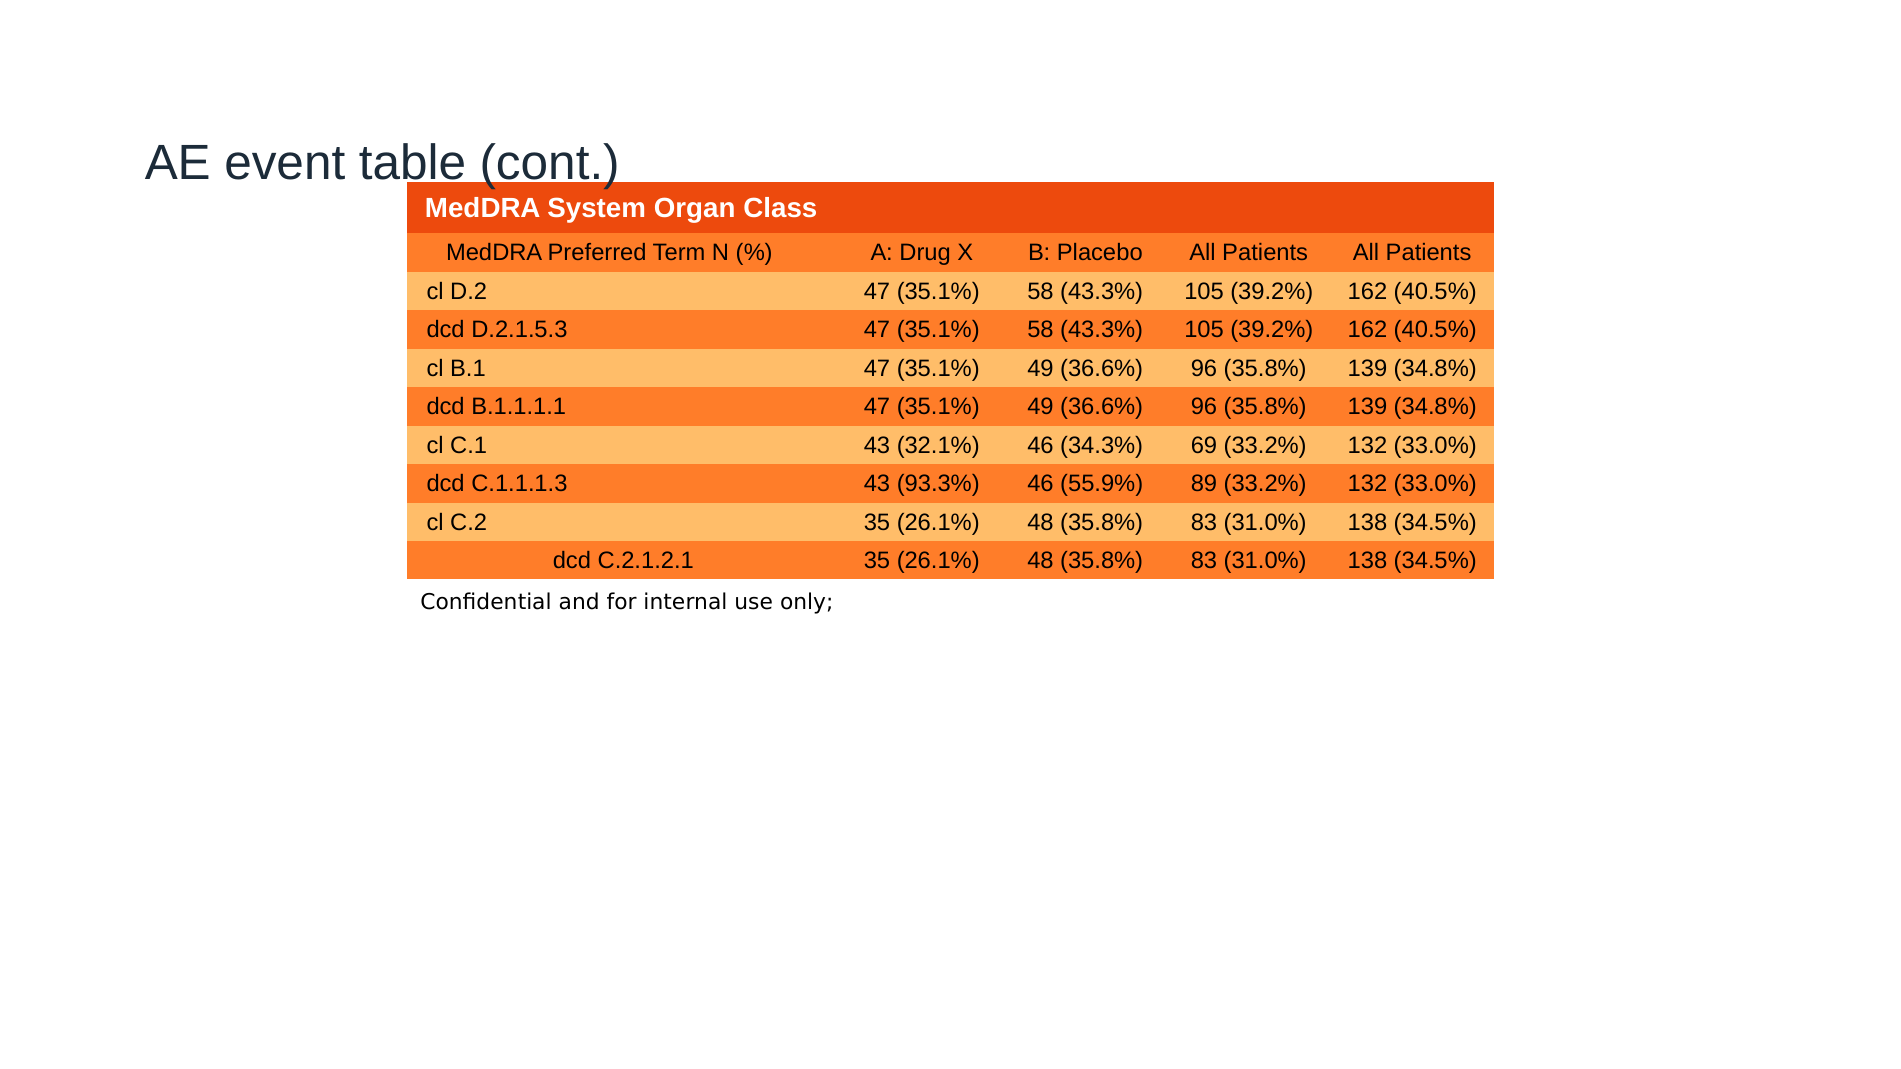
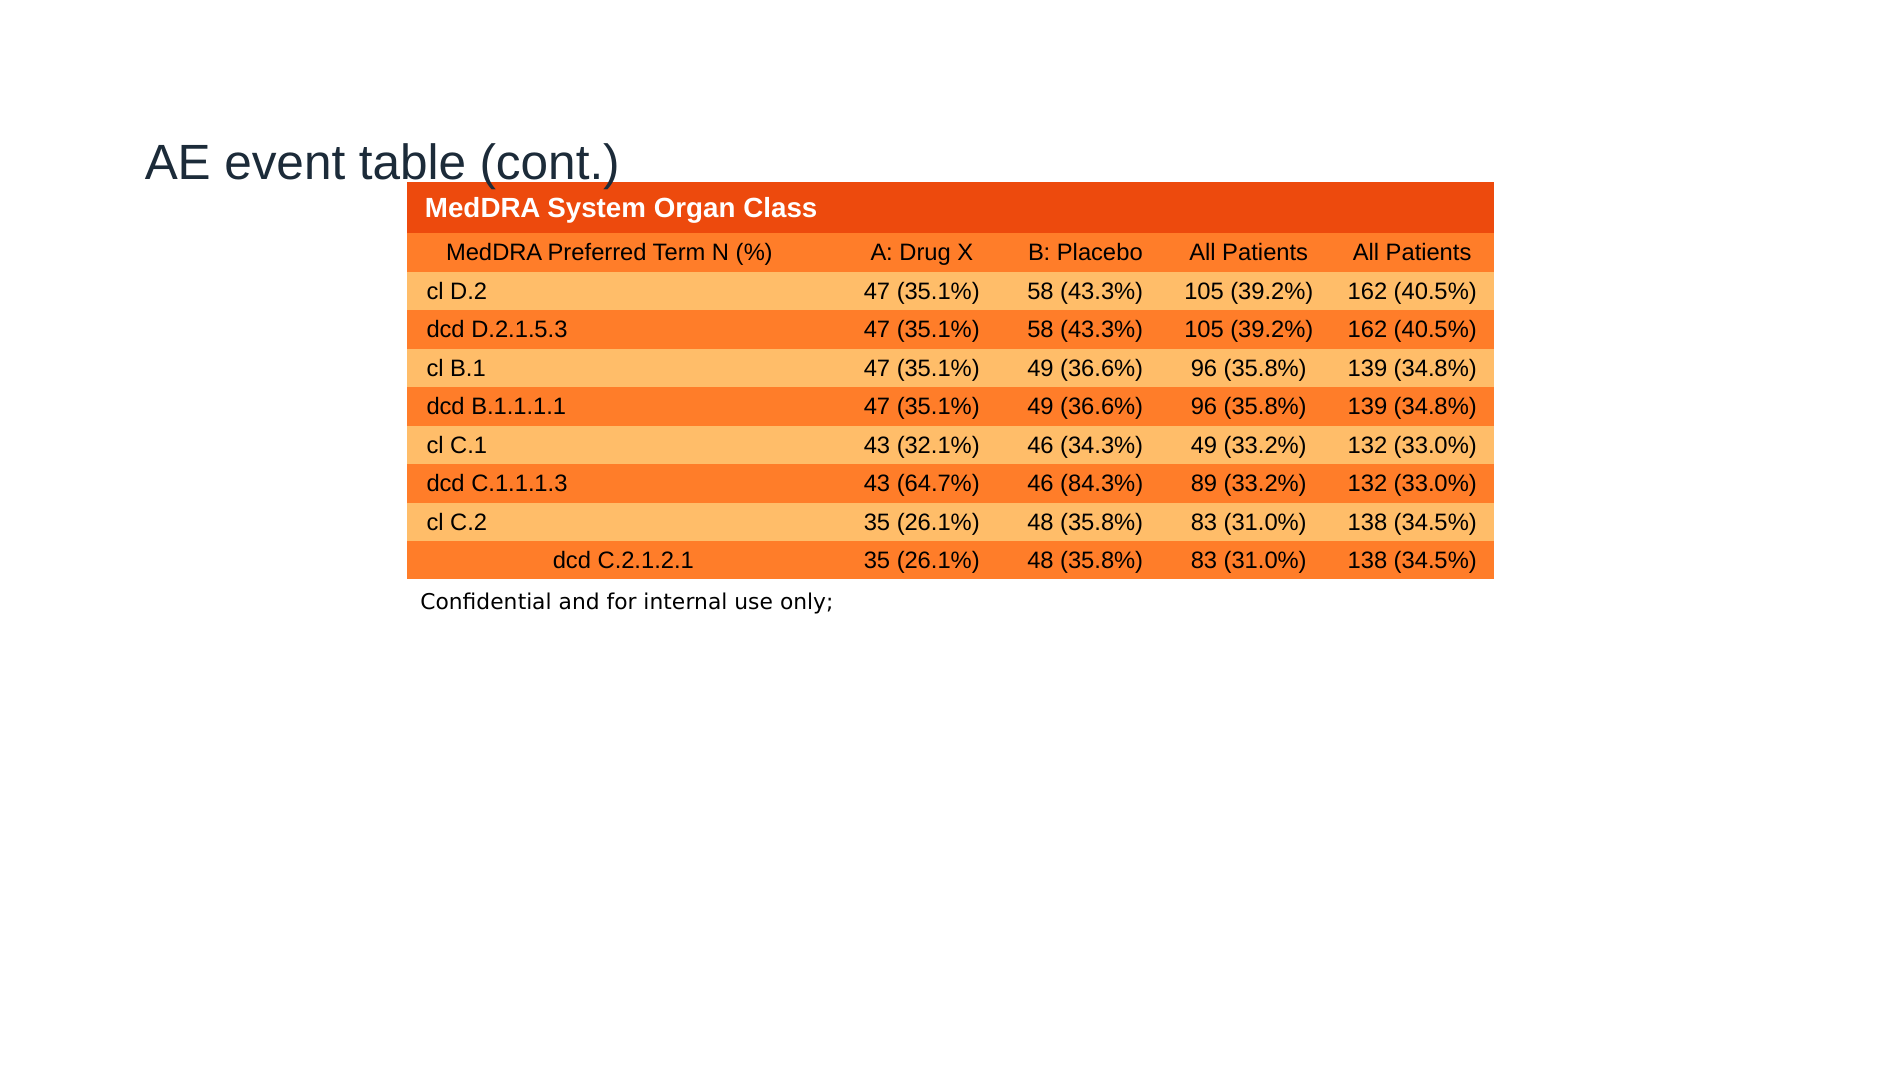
34.3% 69: 69 -> 49
93.3%: 93.3% -> 64.7%
55.9%: 55.9% -> 84.3%
